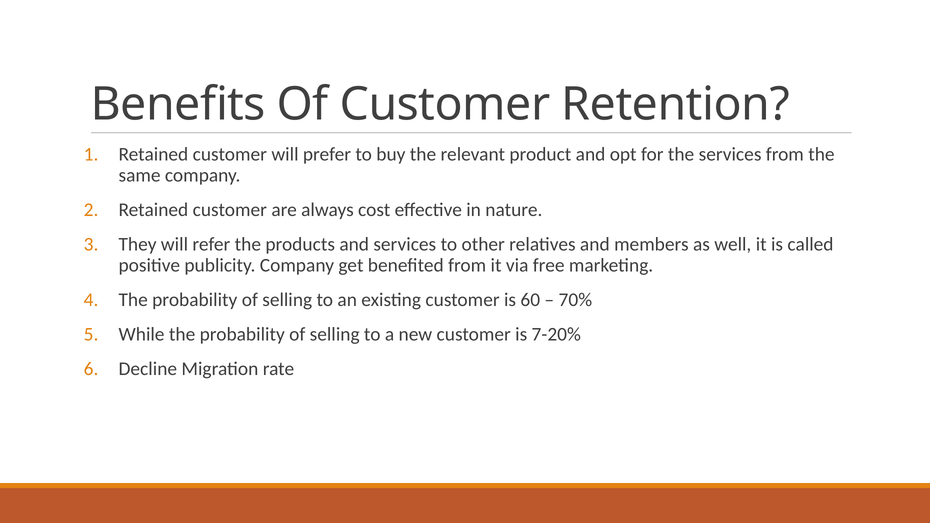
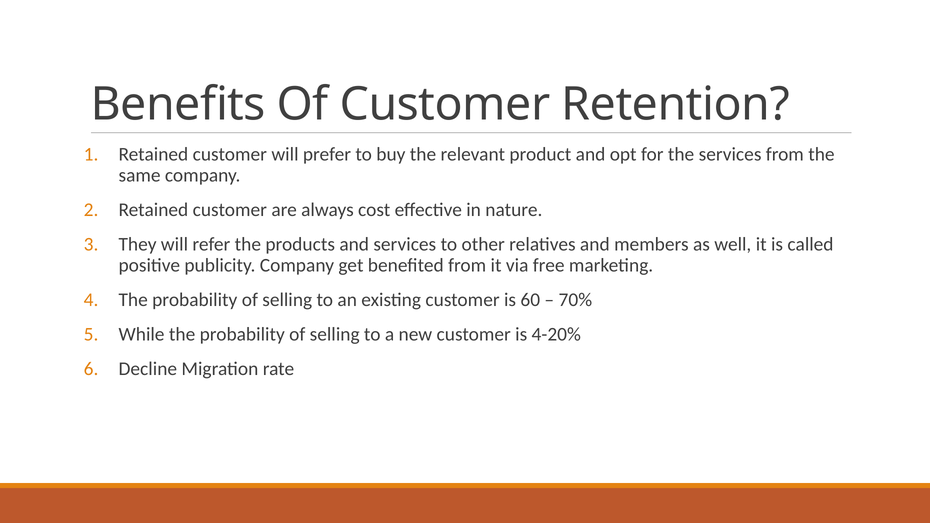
7-20%: 7-20% -> 4-20%
